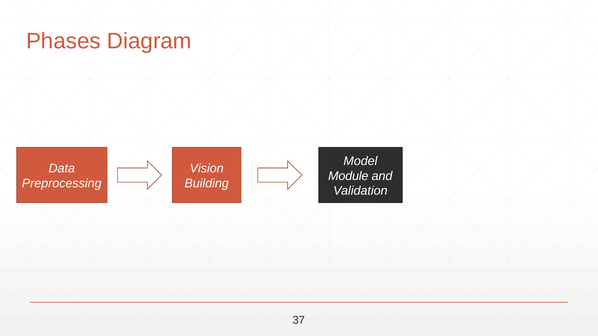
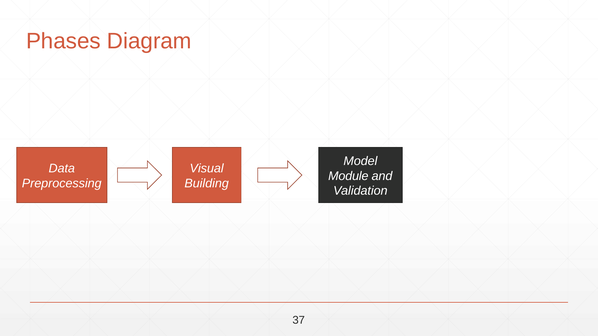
Vision: Vision -> Visual
